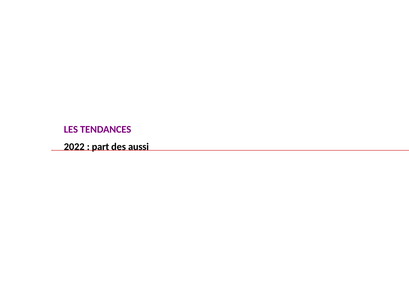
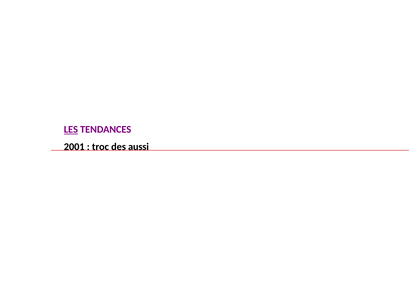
LES underline: none -> present
2022: 2022 -> 2001
part: part -> troc
